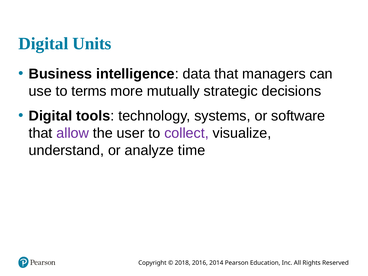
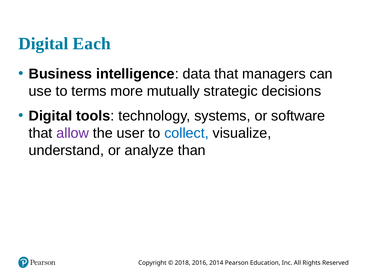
Units: Units -> Each
collect colour: purple -> blue
time: time -> than
